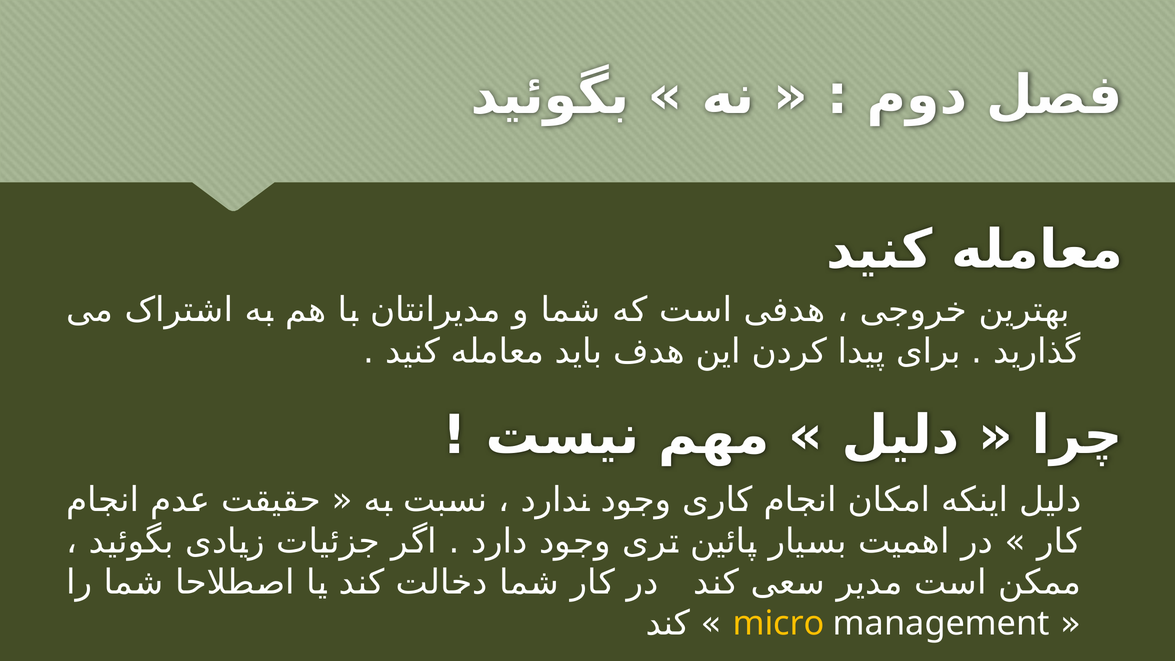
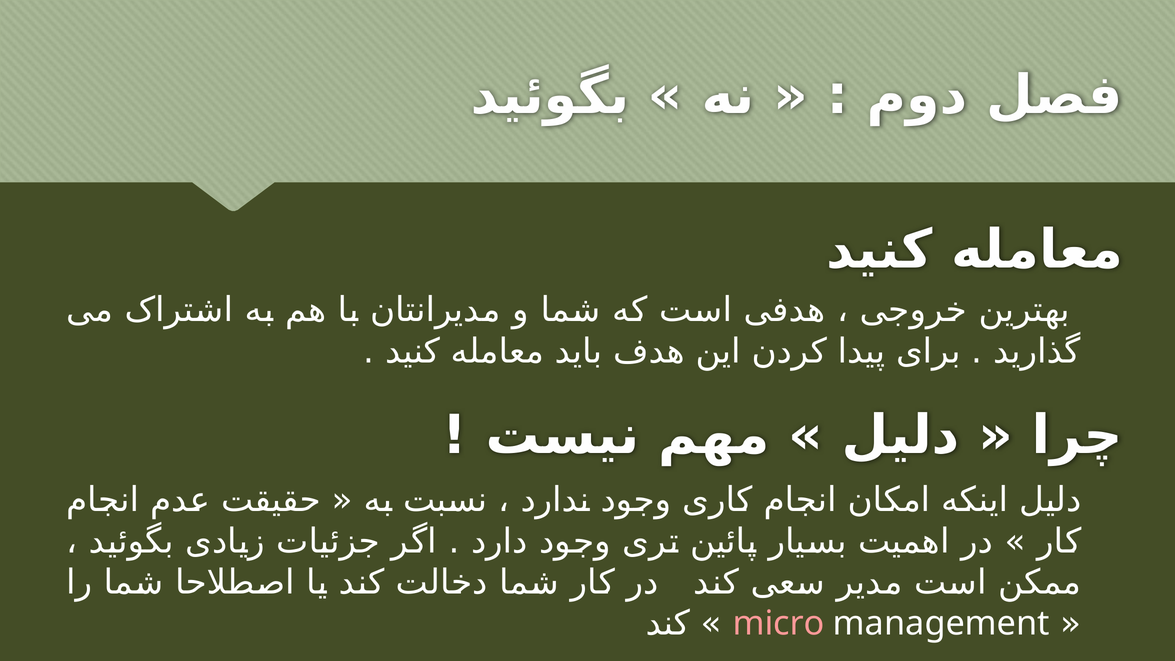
micro colour: yellow -> pink
